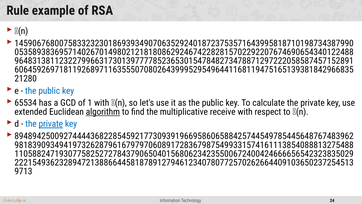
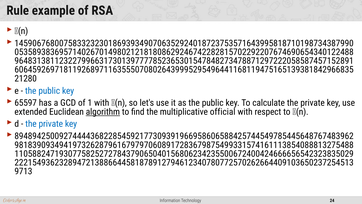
65534: 65534 -> 65597
receive: receive -> official
private at (51, 124) underline: present -> none
